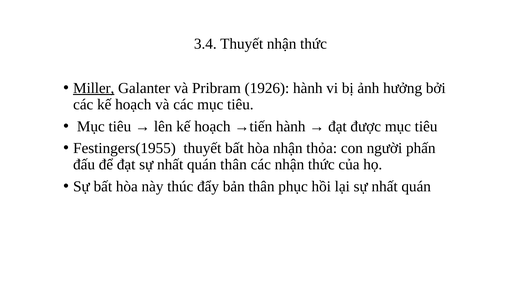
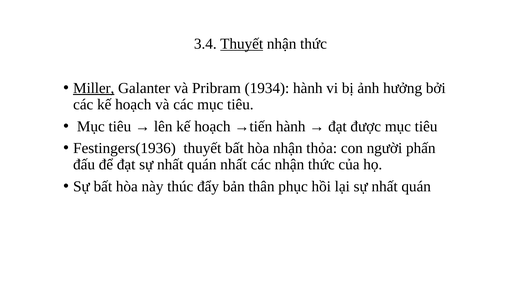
Thuyết at (242, 44) underline: none -> present
1926: 1926 -> 1934
Festingers(1955: Festingers(1955 -> Festingers(1936
quán thân: thân -> nhất
